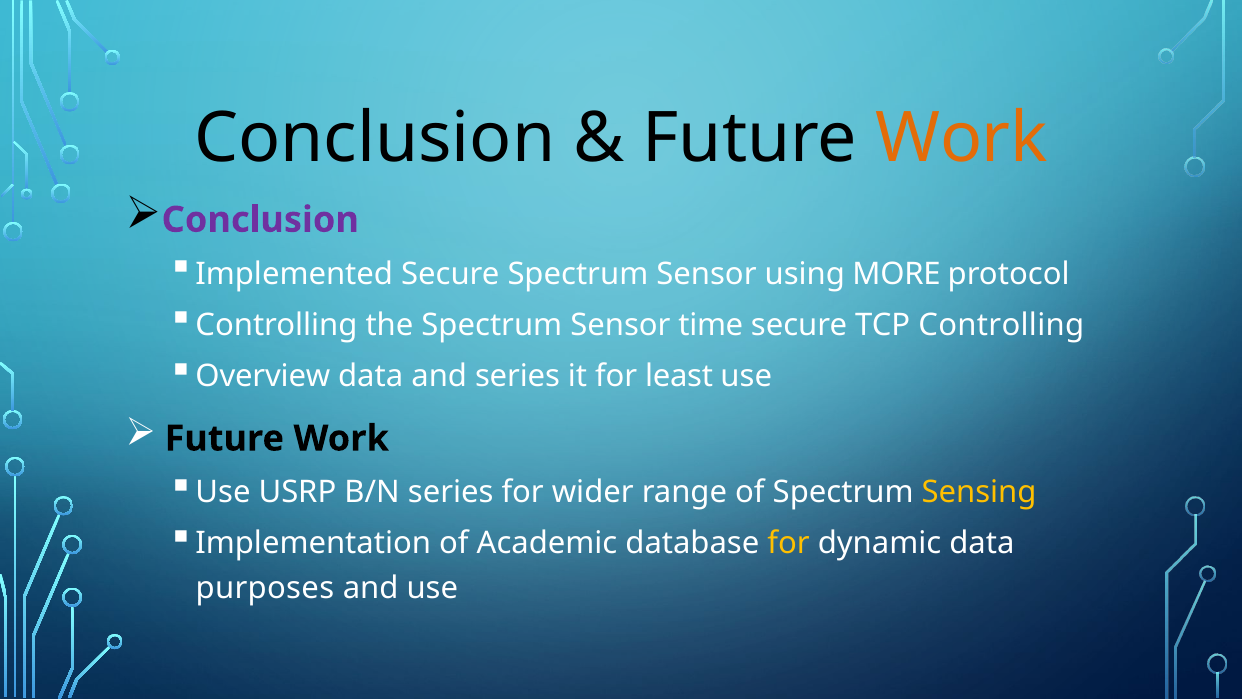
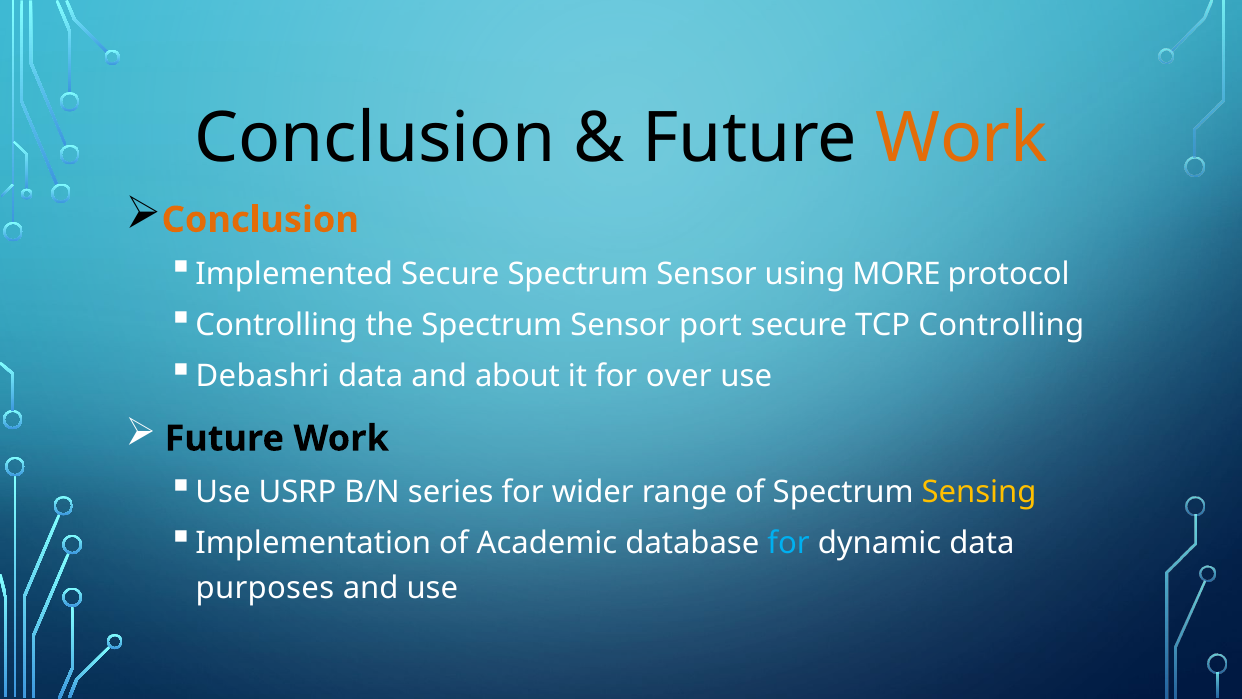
Conclusion at (260, 220) colour: purple -> orange
time: time -> port
Overview: Overview -> Debashri
and series: series -> about
least: least -> over
for at (789, 543) colour: yellow -> light blue
